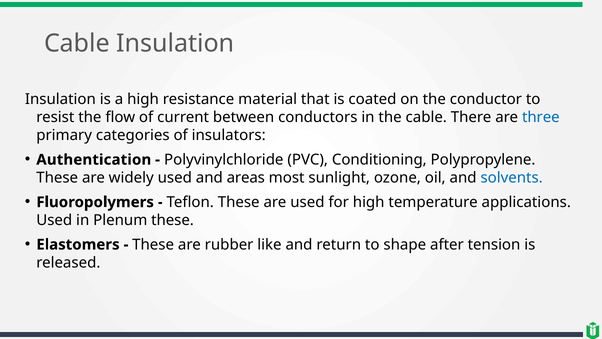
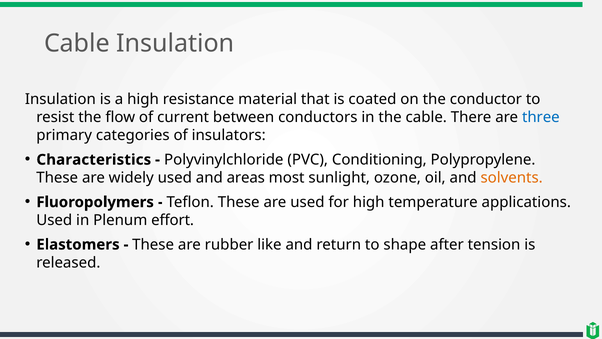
Authentication: Authentication -> Characteristics
solvents colour: blue -> orange
Plenum these: these -> effort
